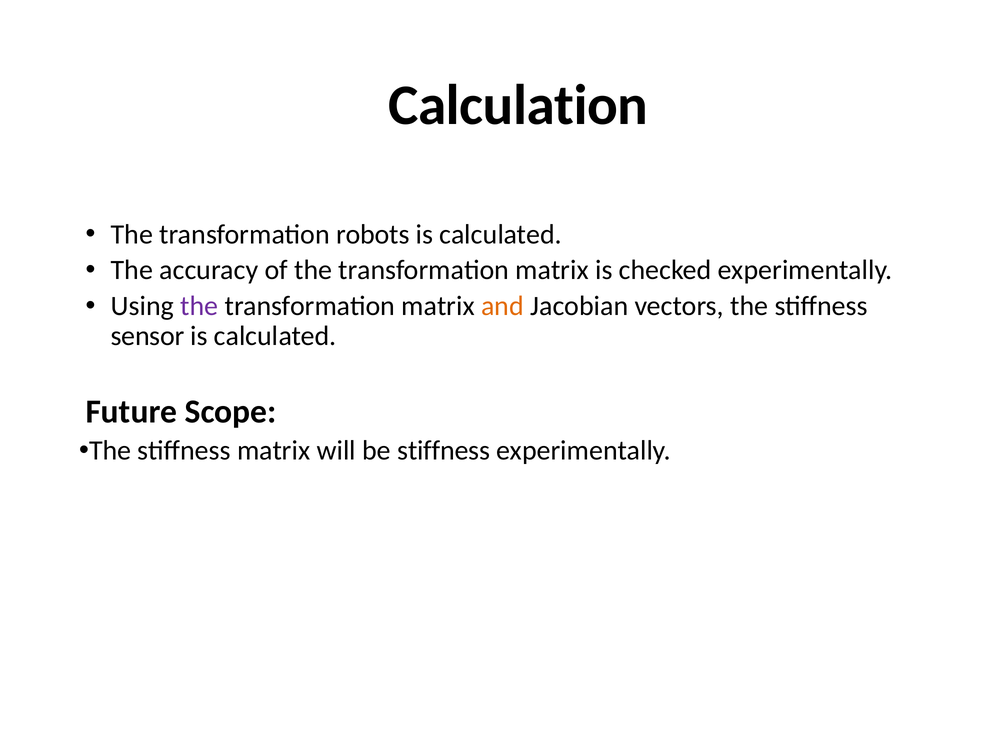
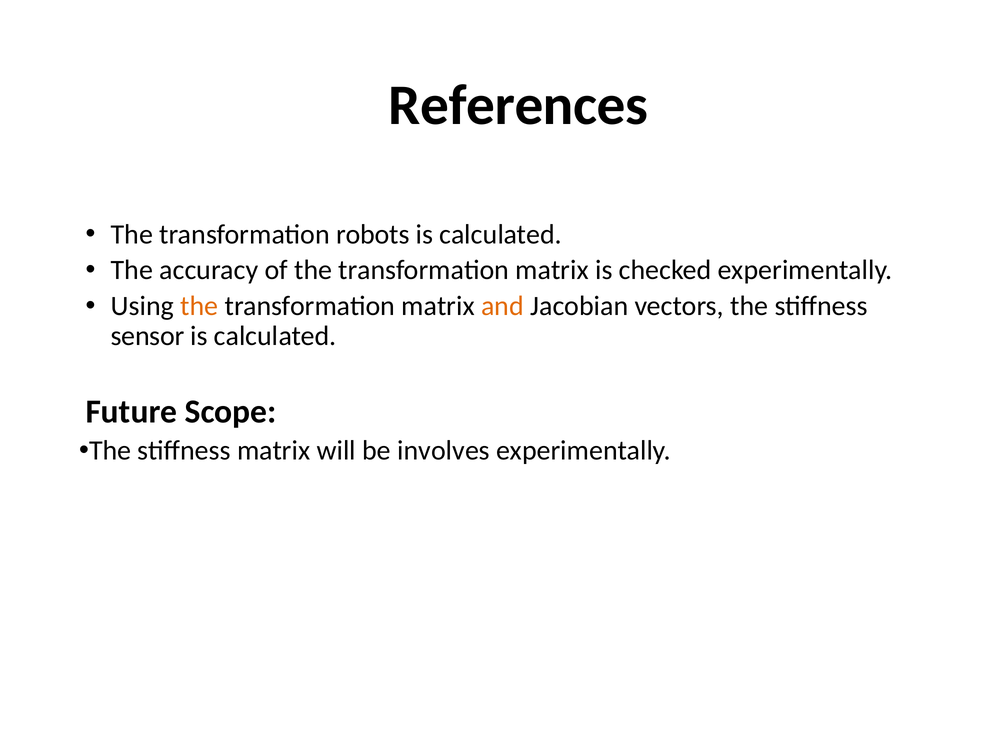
Calculation: Calculation -> References
the at (199, 306) colour: purple -> orange
be stiffness: stiffness -> involves
